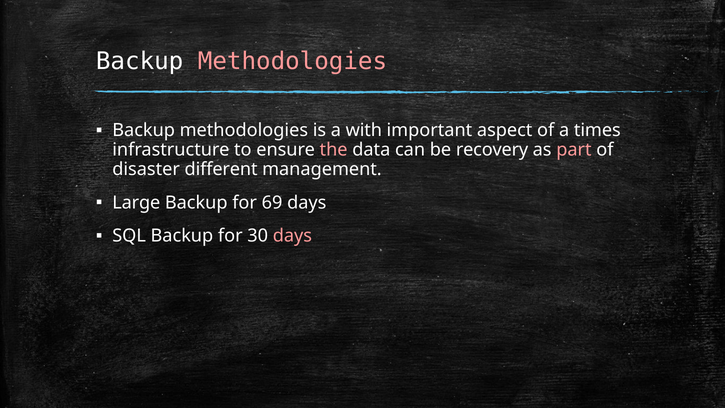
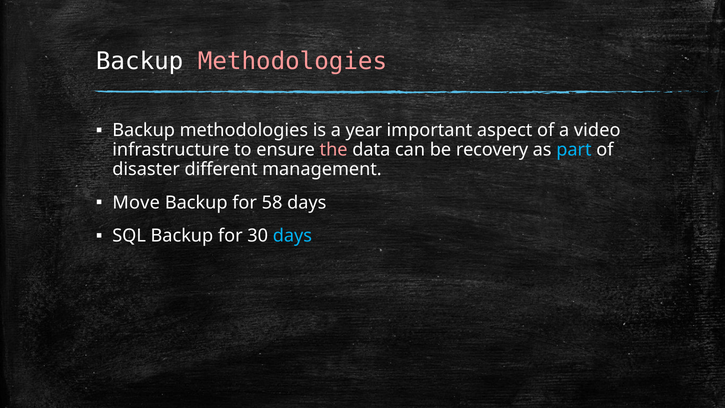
with: with -> year
times: times -> video
part colour: pink -> light blue
Large: Large -> Move
69: 69 -> 58
days at (292, 236) colour: pink -> light blue
